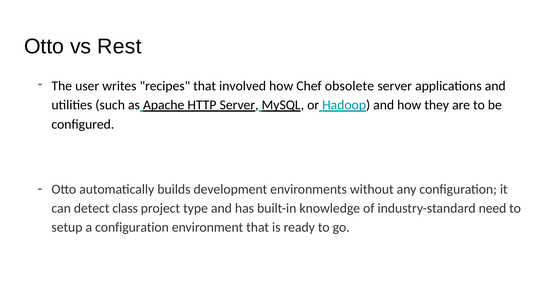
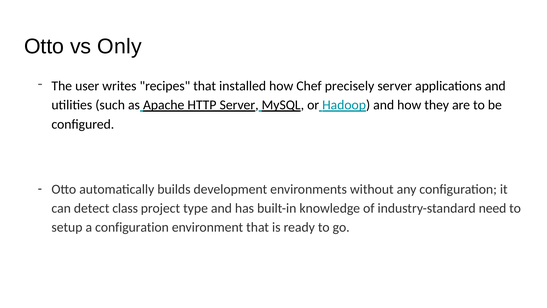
Rest: Rest -> Only
involved: involved -> installed
obsolete: obsolete -> precisely
